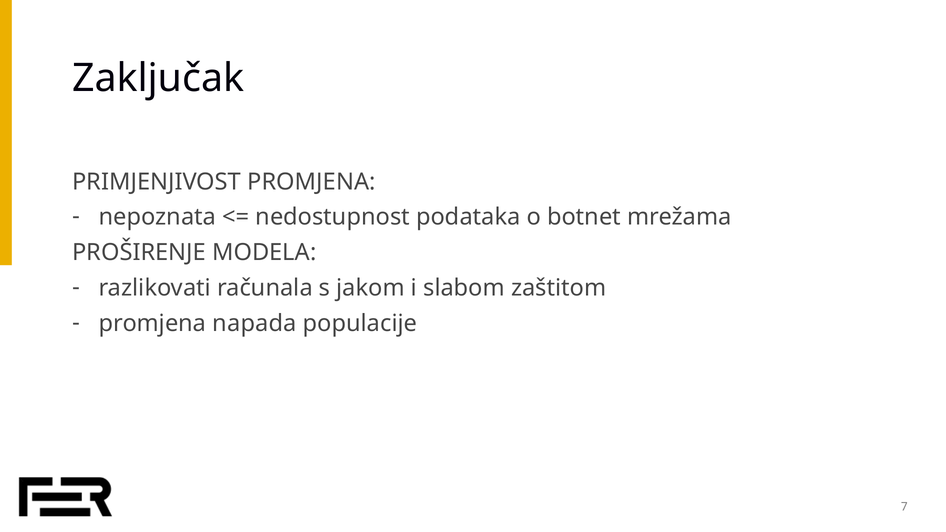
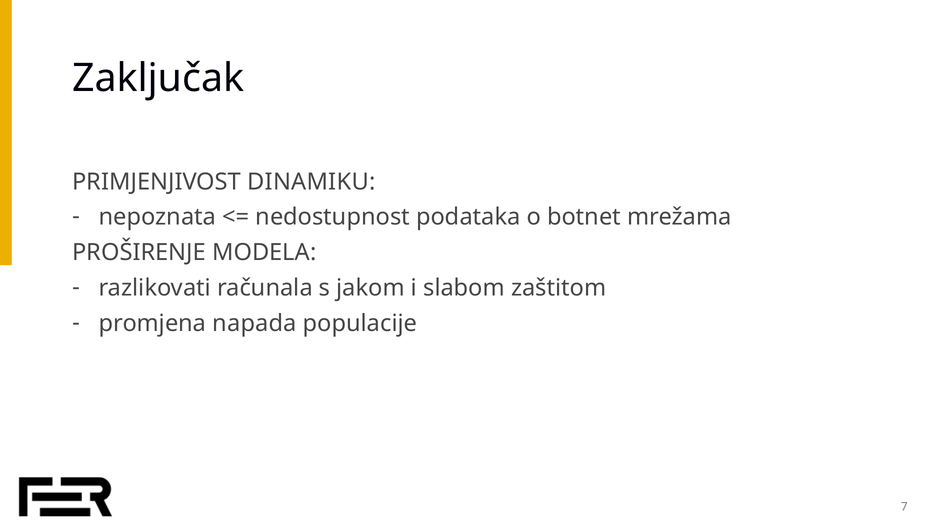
PRIMJENJIVOST PROMJENA: PROMJENA -> DINAMIKU
